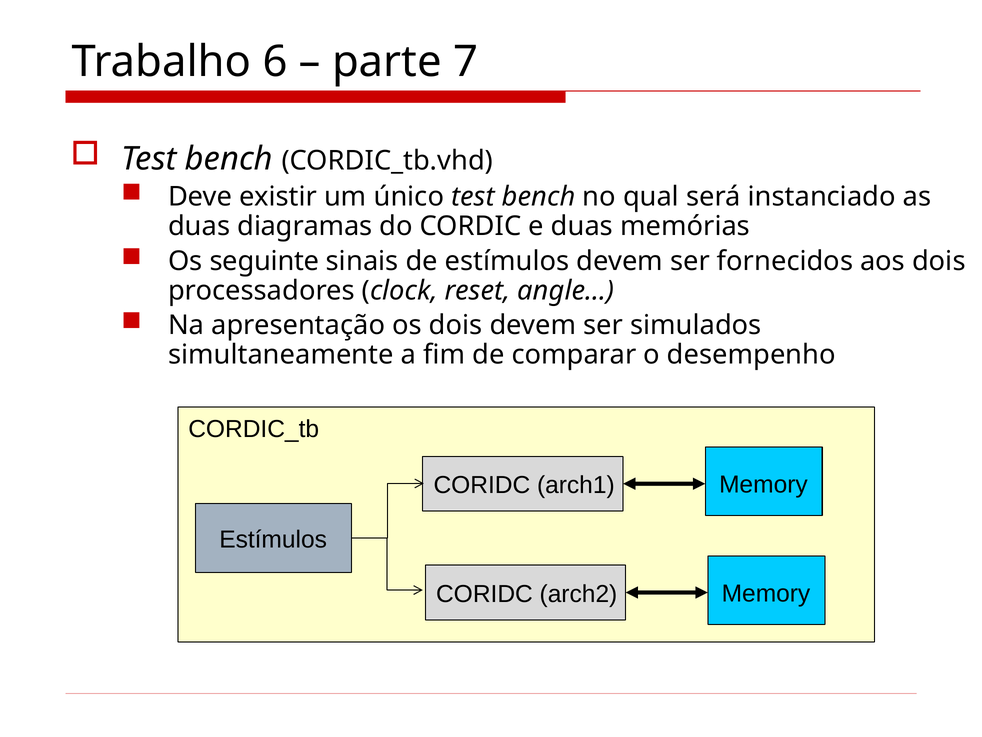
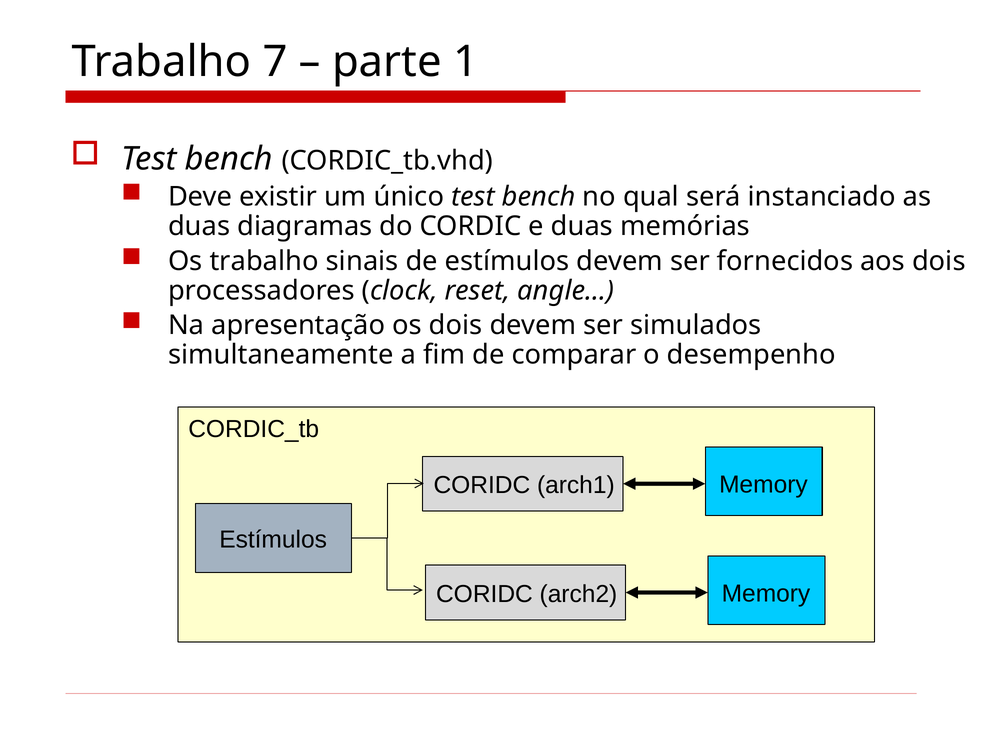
6: 6 -> 7
7: 7 -> 1
Os seguinte: seguinte -> trabalho
